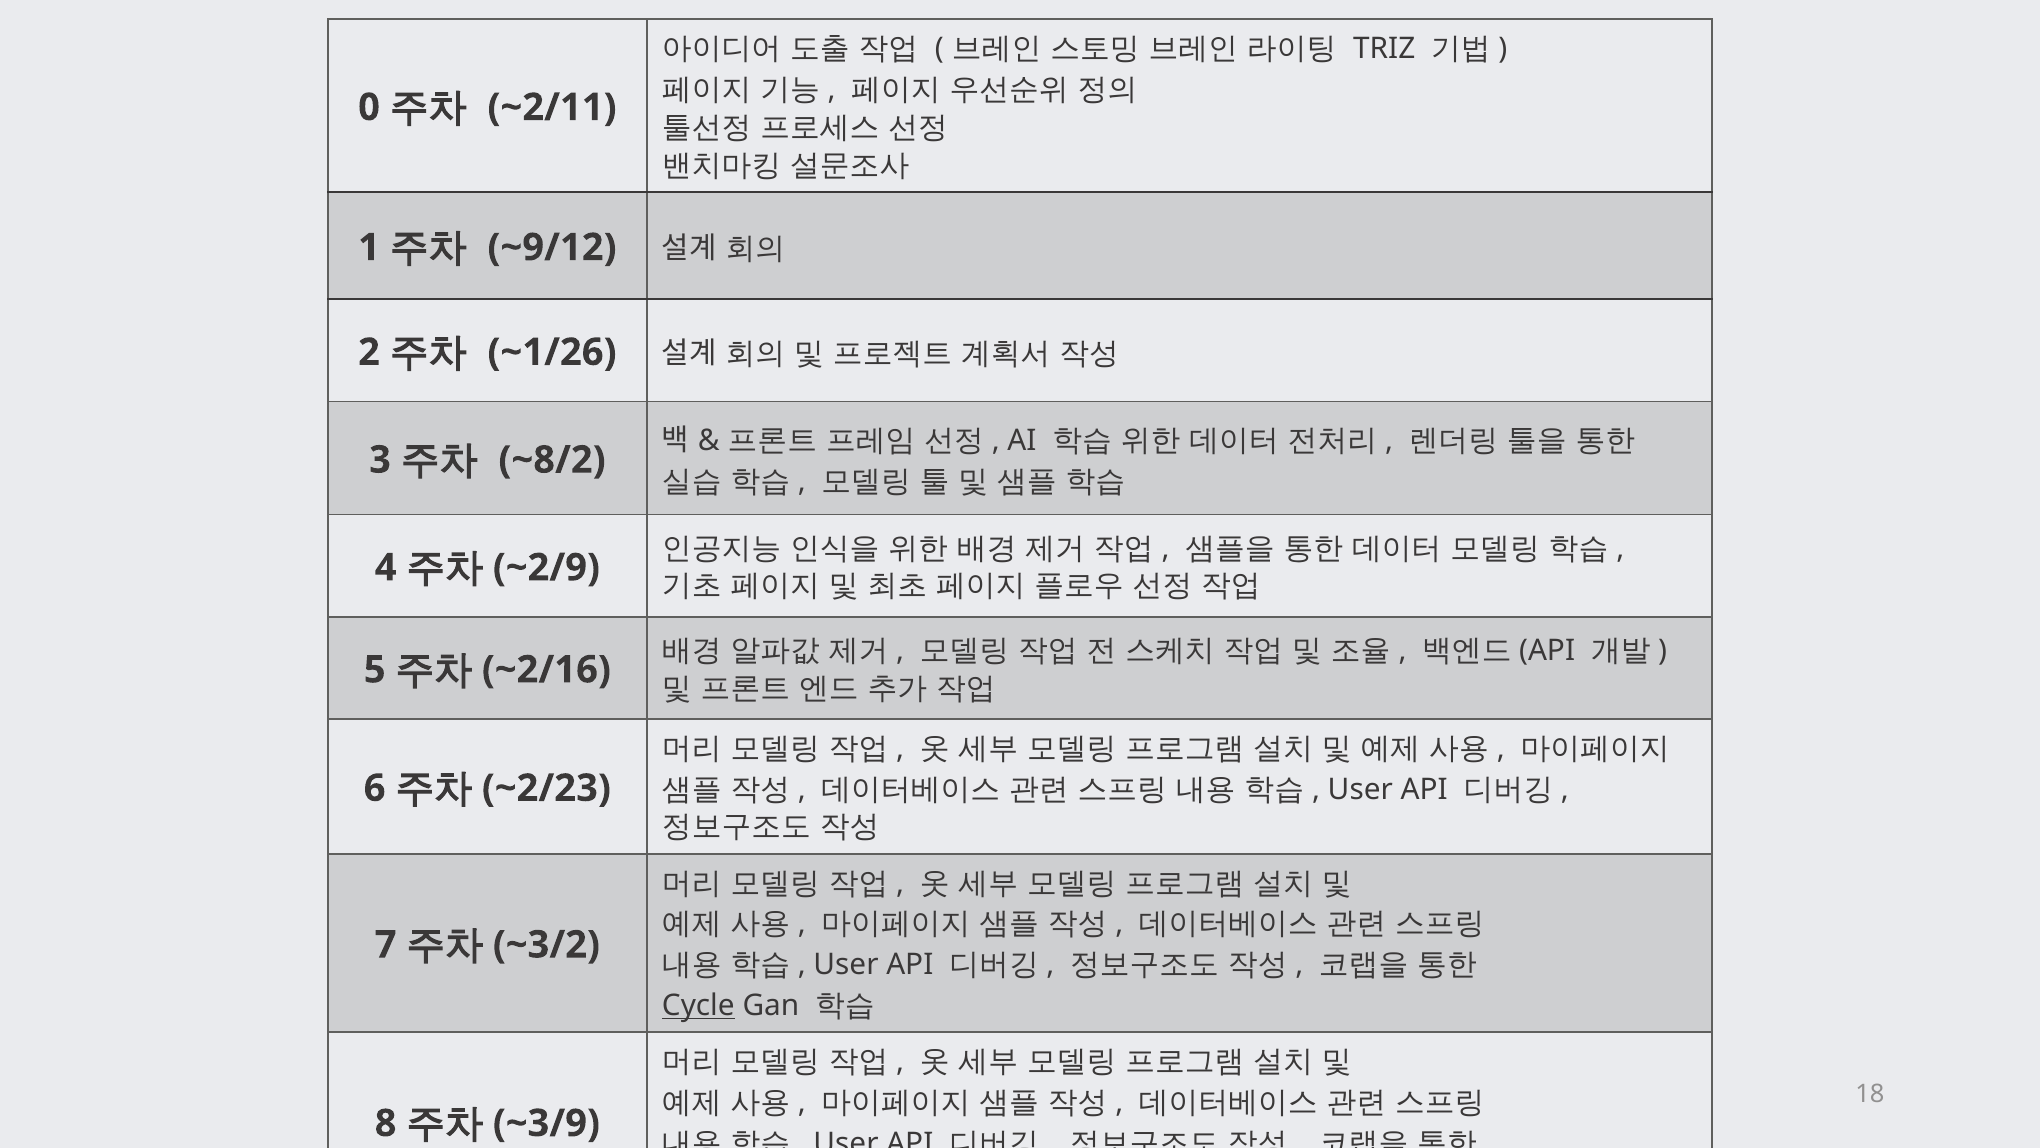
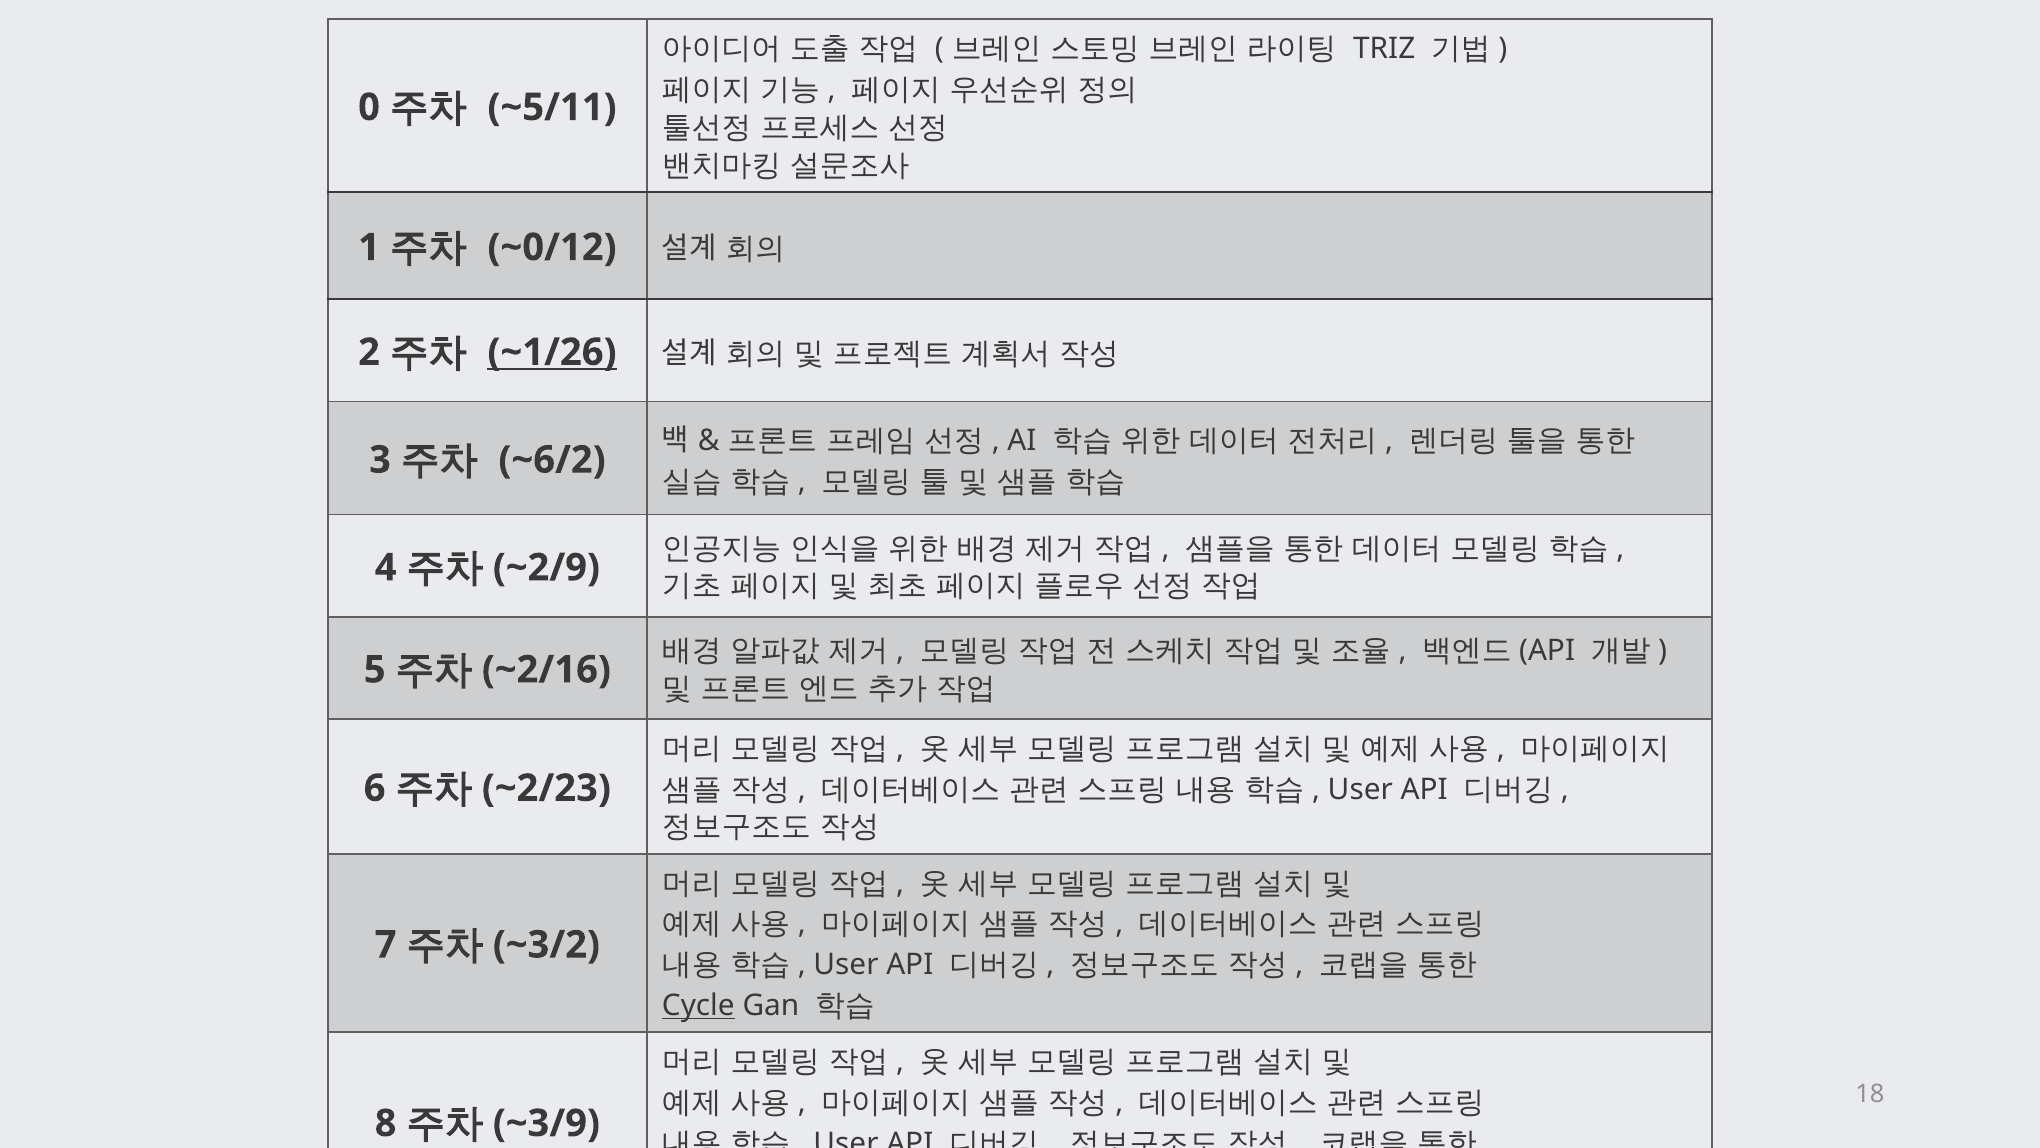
~2/11: ~2/11 -> ~5/11
~9/12: ~9/12 -> ~0/12
~1/26 underline: none -> present
~8/2: ~8/2 -> ~6/2
